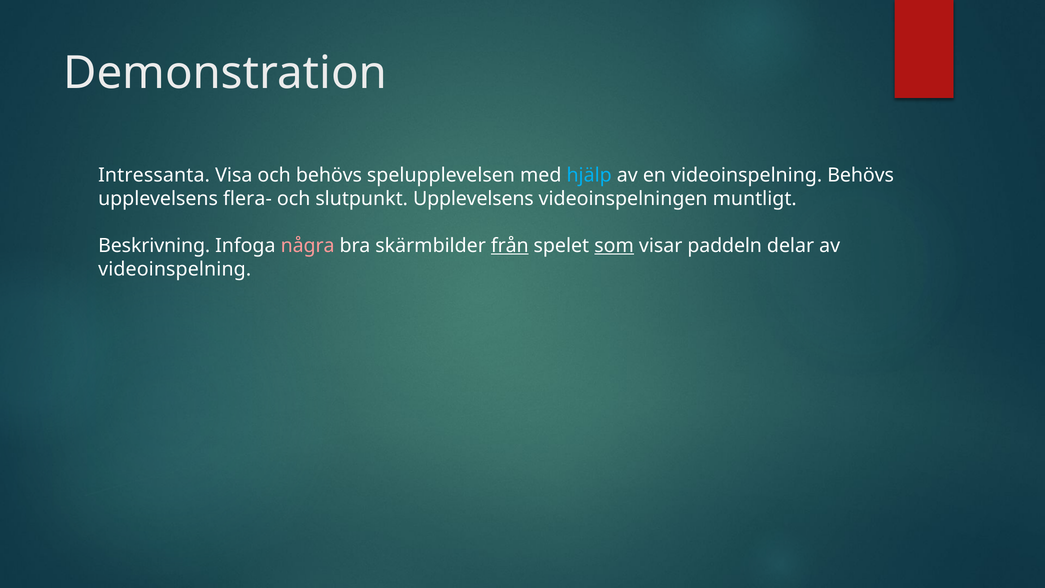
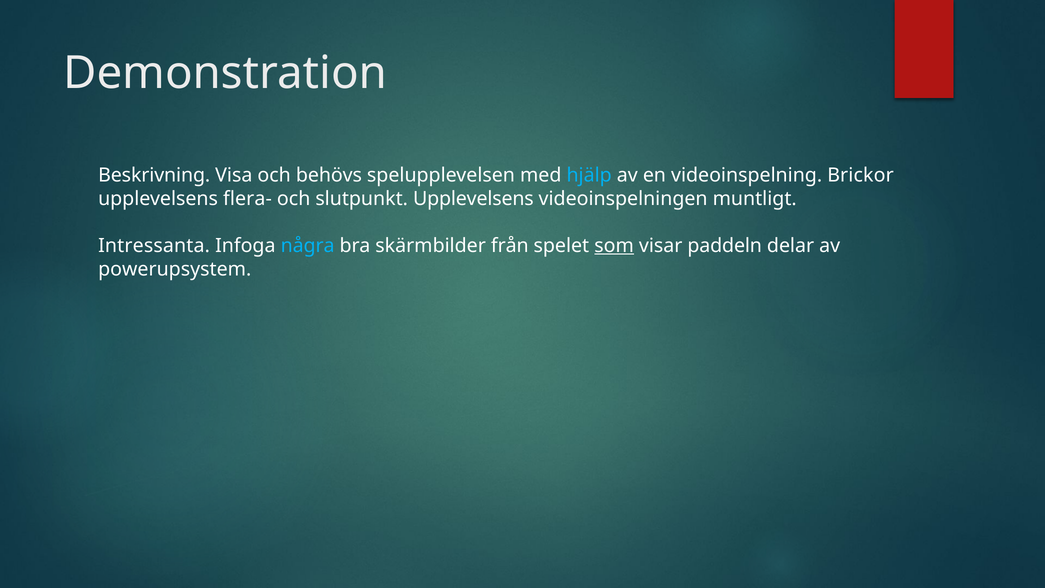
Intressanta: Intressanta -> Beskrivning
videoinspelning Behövs: Behövs -> Brickor
Beskrivning: Beskrivning -> Intressanta
några colour: pink -> light blue
från underline: present -> none
videoinspelning at (175, 269): videoinspelning -> powerupsystem
